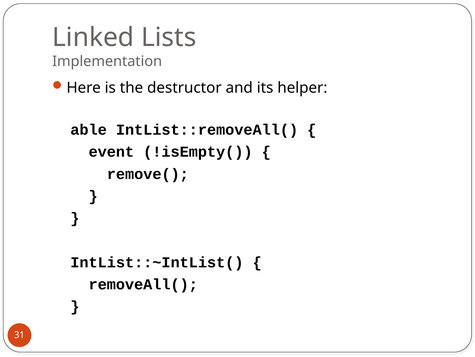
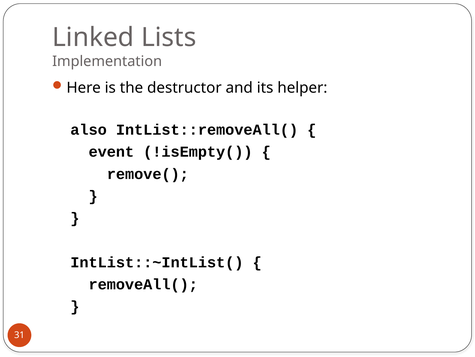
able: able -> also
